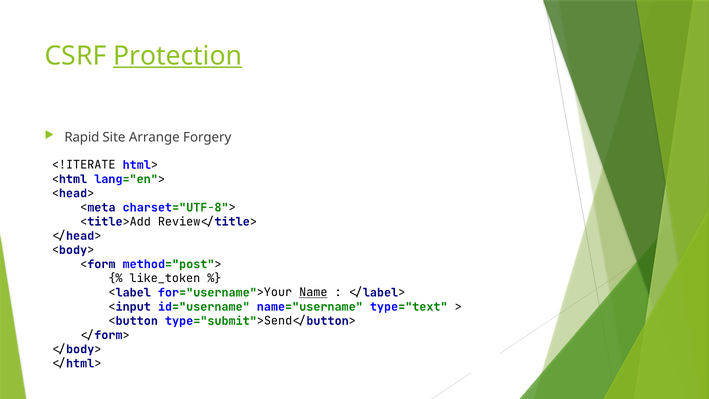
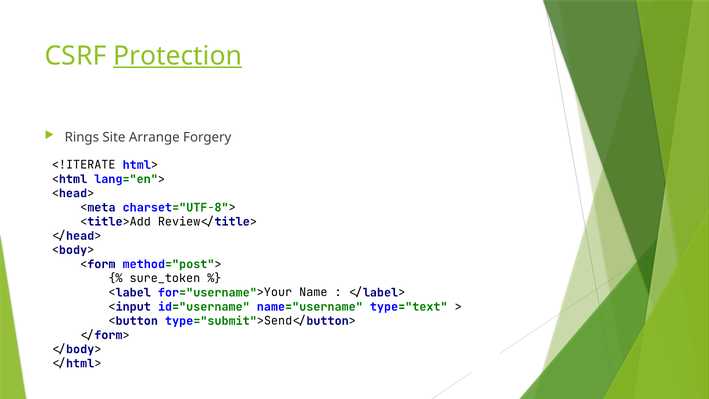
Rapid: Rapid -> Rings
like_token: like_token -> sure_token
Name underline: present -> none
